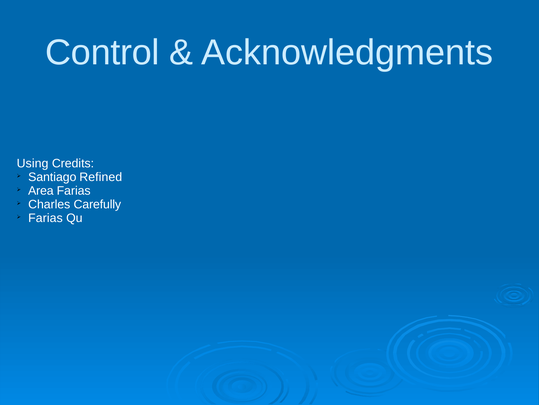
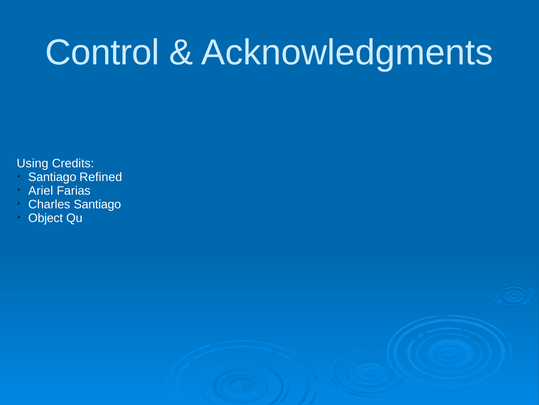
Area: Area -> Ariel
Charles Carefully: Carefully -> Santiago
Farias at (45, 218): Farias -> Object
